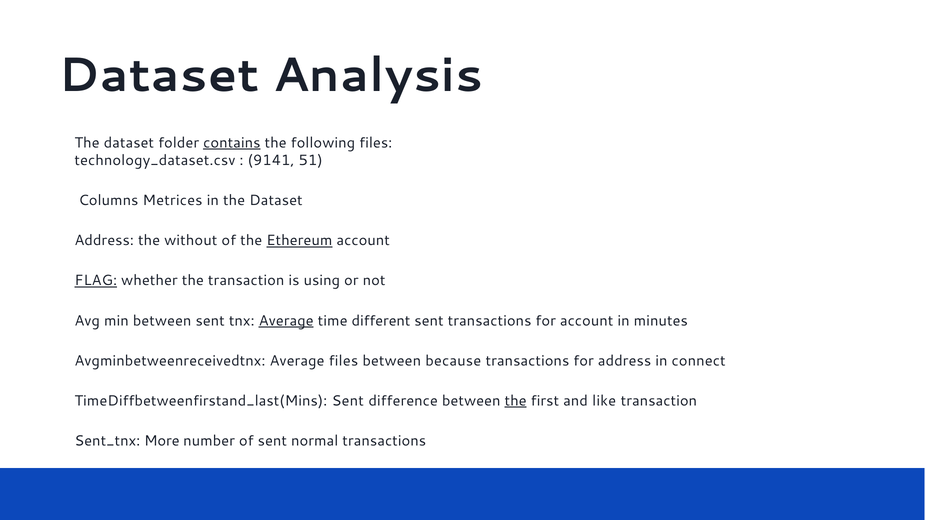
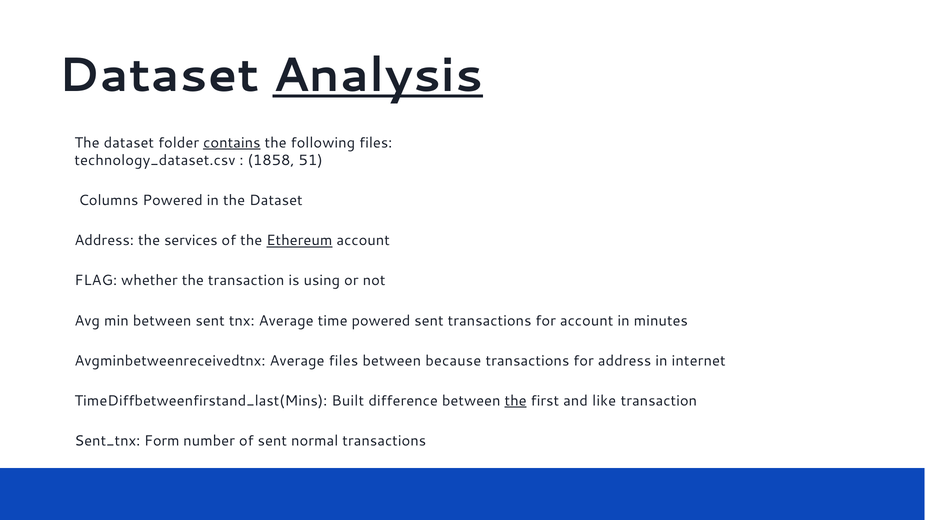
Analysis underline: none -> present
9141: 9141 -> 1858
Columns Metrices: Metrices -> Powered
without: without -> services
FLAG underline: present -> none
Average at (286, 321) underline: present -> none
time different: different -> powered
connect: connect -> internet
TimeDiffbetweenfirstand_last(Mins Sent: Sent -> Built
More: More -> Form
